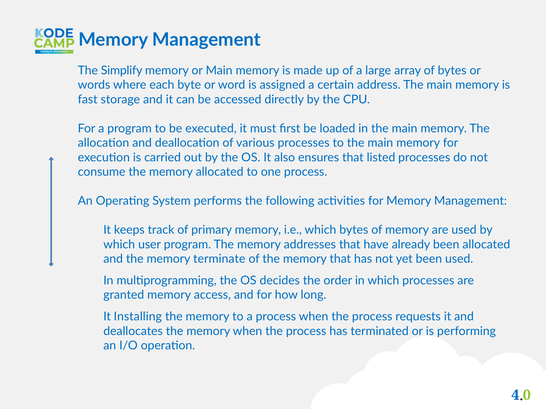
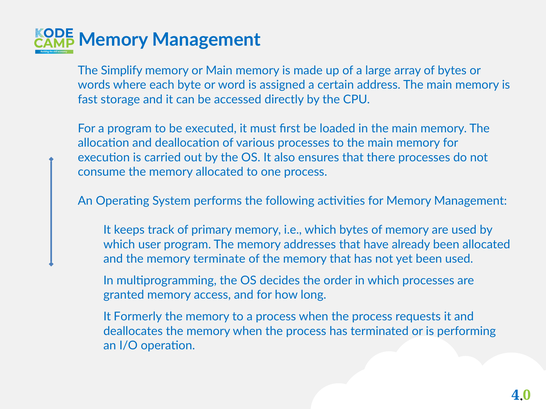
listed: listed -> there
Installing: Installing -> Formerly
